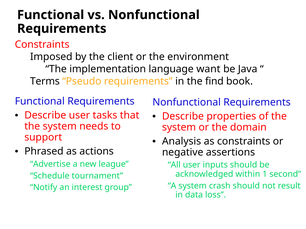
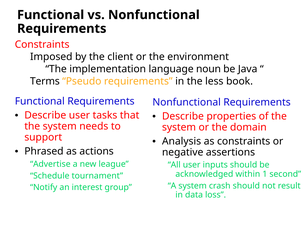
want: want -> noun
find: find -> less
